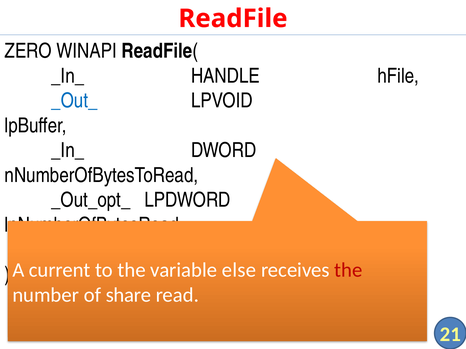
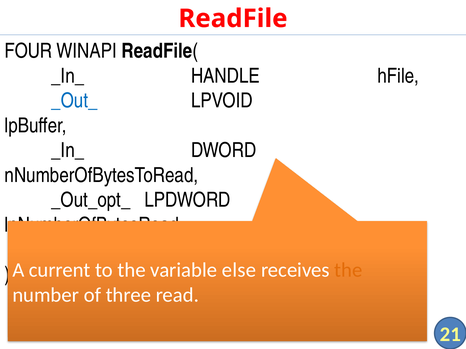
ZERO: ZERO -> FOUR
the at (348, 271) colour: red -> orange
share: share -> three
